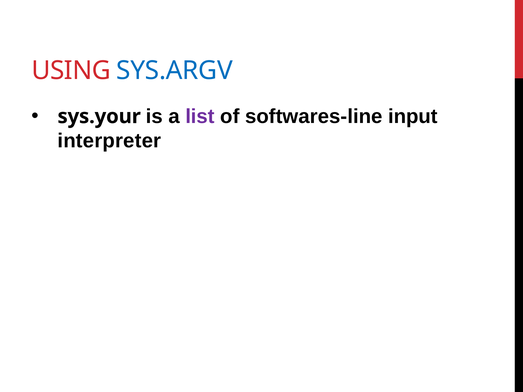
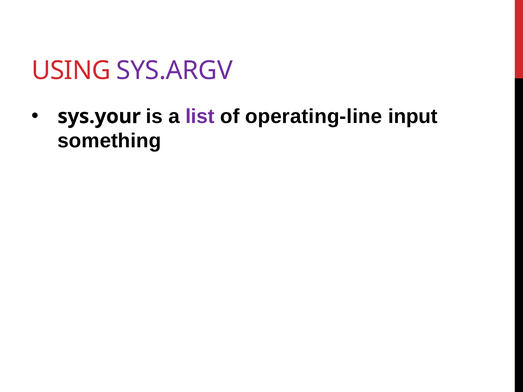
SYS.ARGV colour: blue -> purple
softwares-line: softwares-line -> operating-line
interpreter: interpreter -> something
